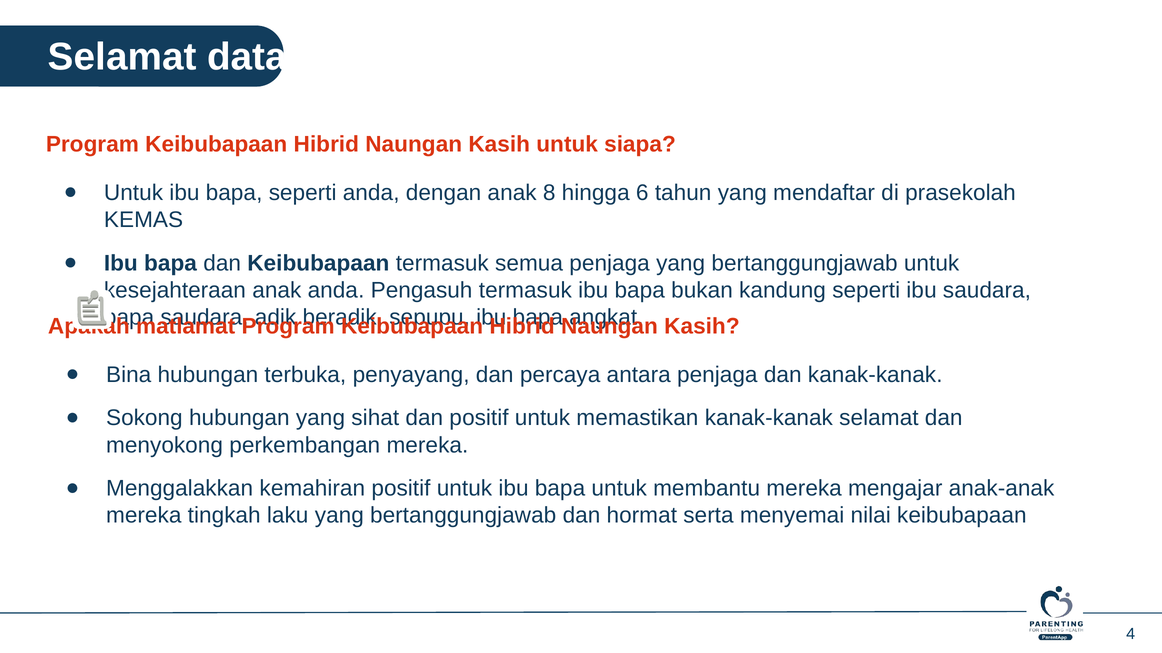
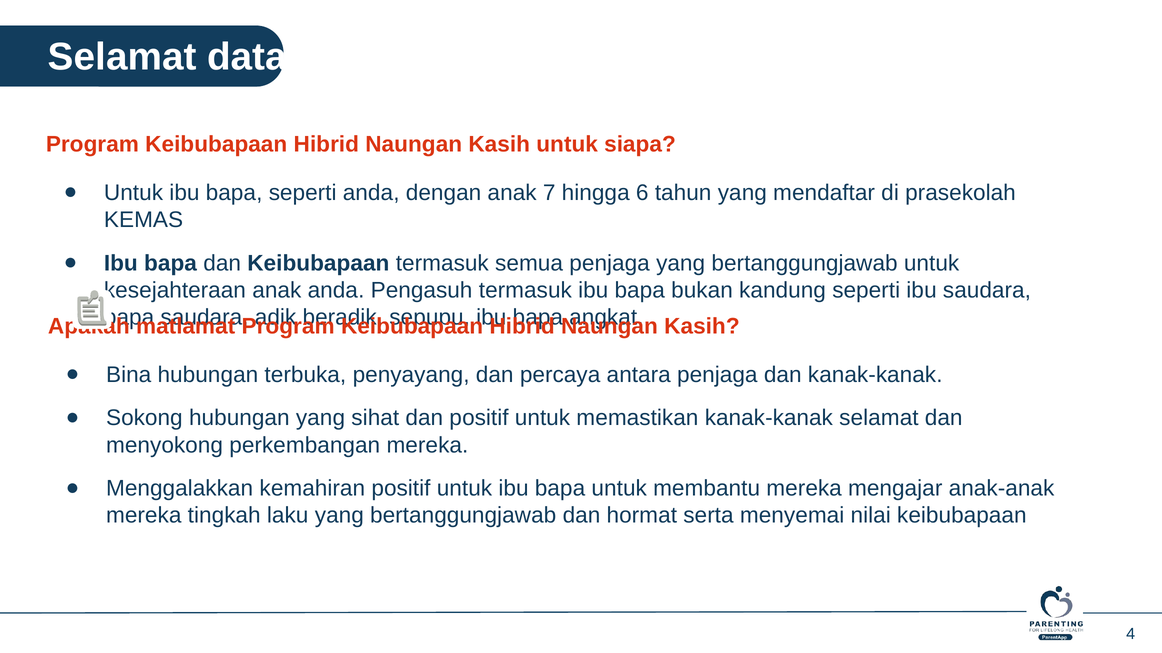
8: 8 -> 7
